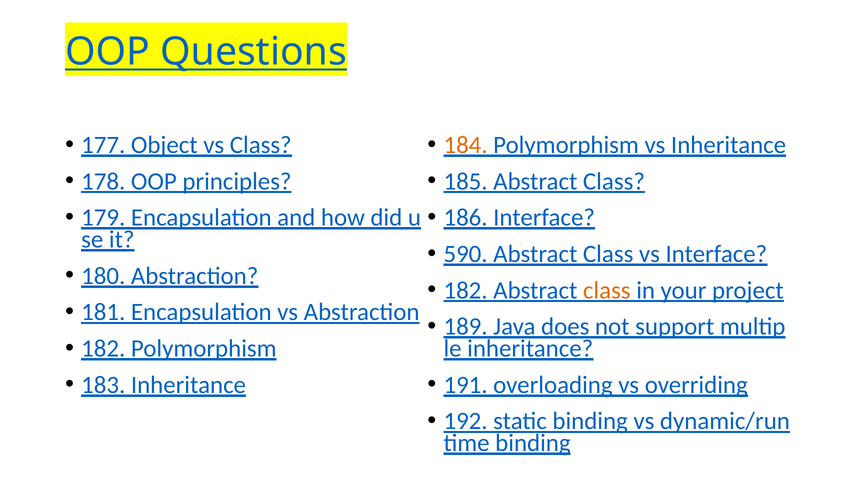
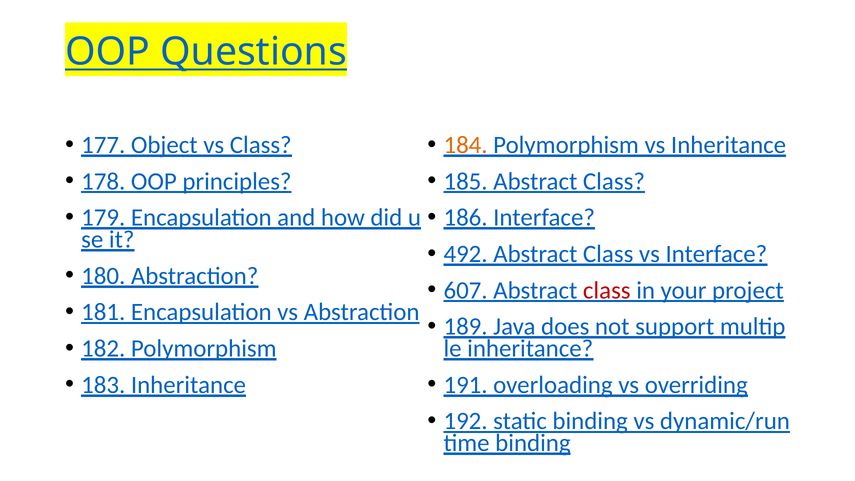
590: 590 -> 492
182 at (466, 290): 182 -> 607
class at (607, 290) colour: orange -> red
